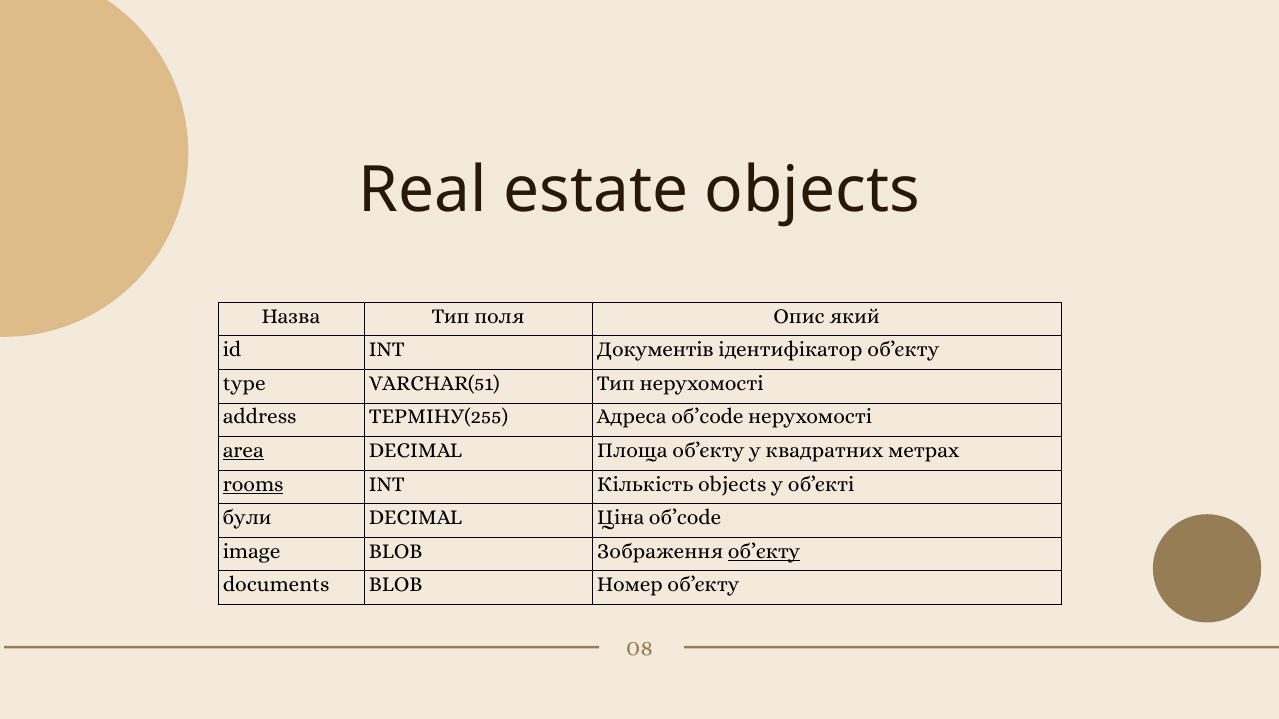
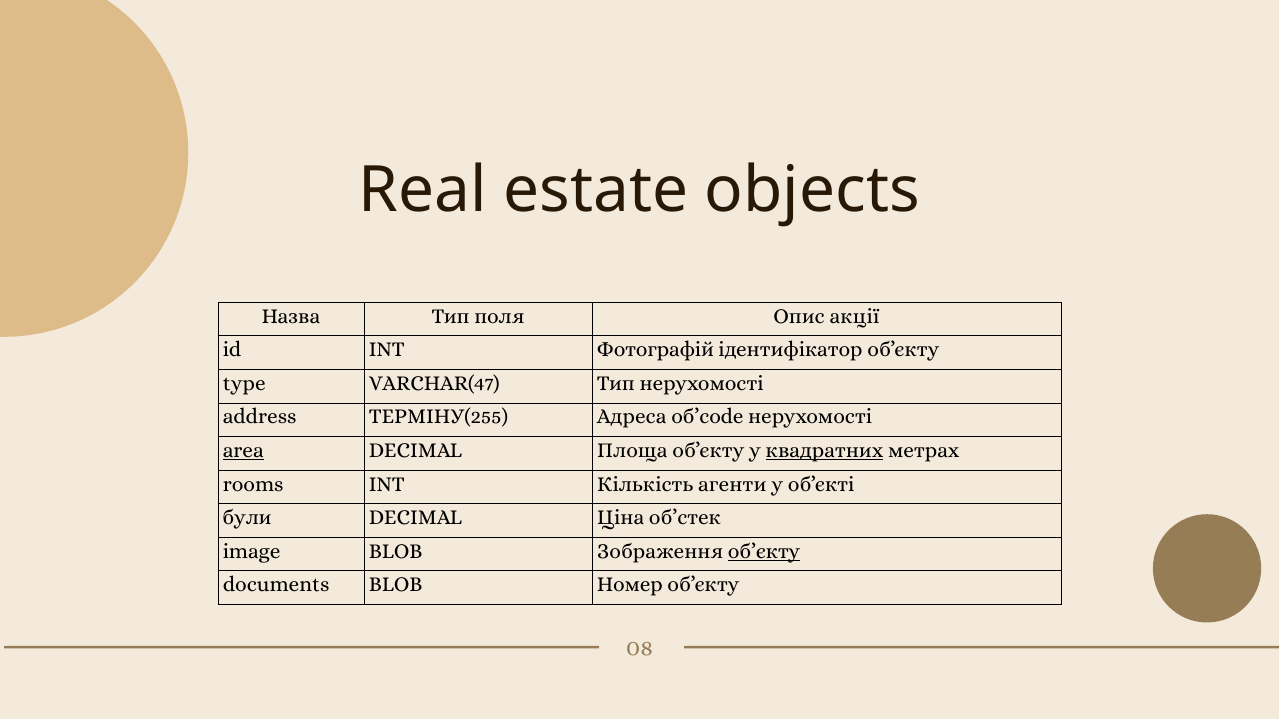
який: який -> акції
Документів: Документів -> Фотографій
VARCHAR(51: VARCHAR(51 -> VARCHAR(47
квадратних underline: none -> present
rooms underline: present -> none
Кількість objects: objects -> агенти
Ціна об’code: об’code -> об’стек
